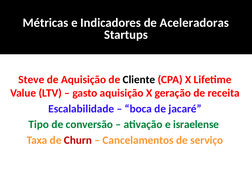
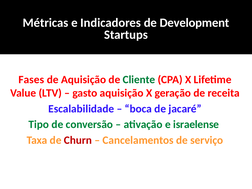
Aceleradoras: Aceleradoras -> Development
Steve: Steve -> Fases
Cliente colour: black -> green
